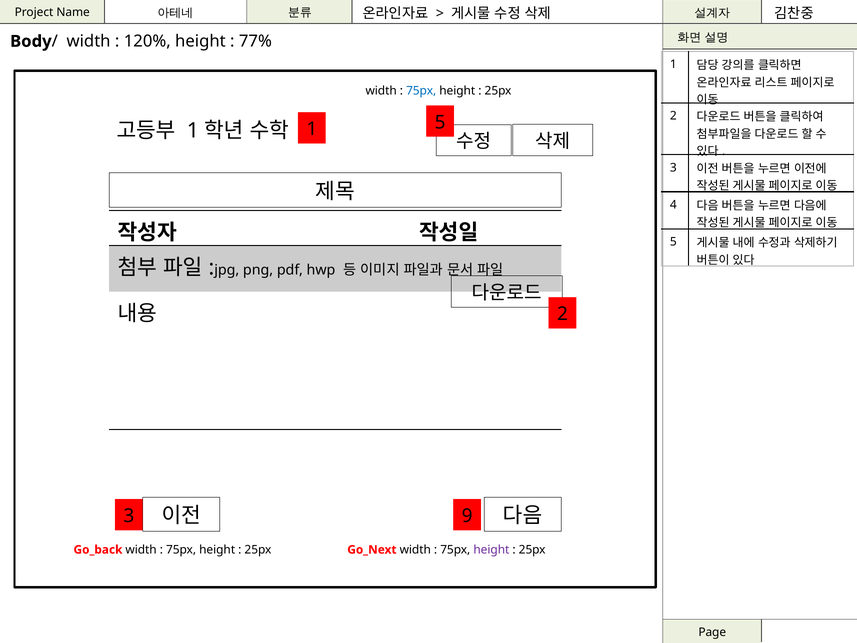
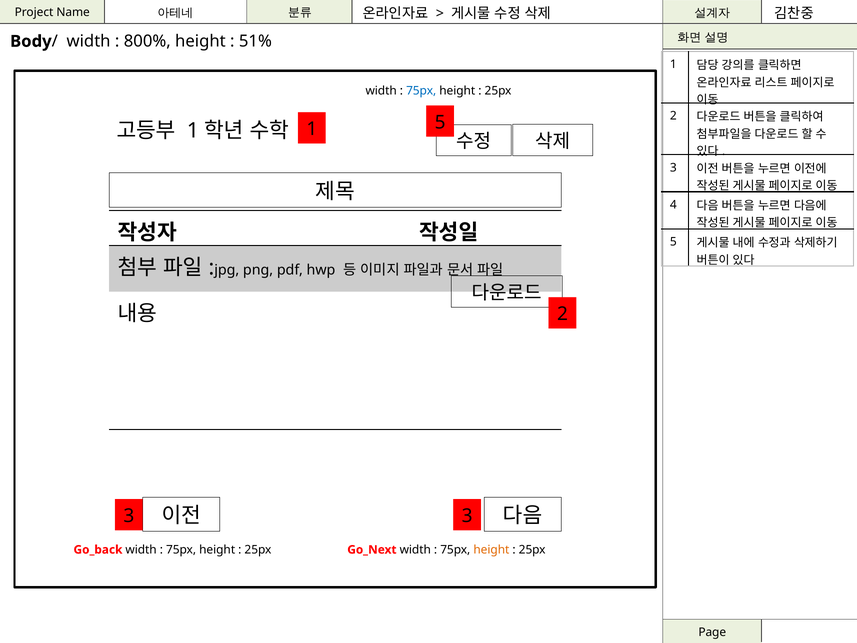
120%: 120% -> 800%
77%: 77% -> 51%
3 9: 9 -> 3
height at (491, 550) colour: purple -> orange
